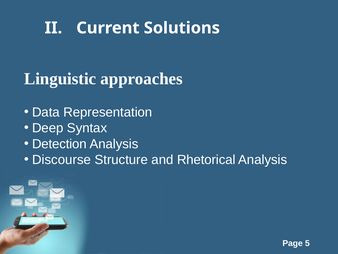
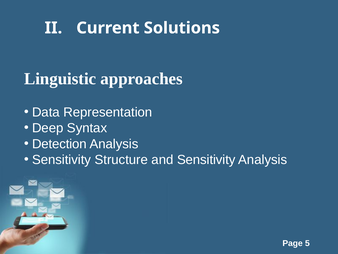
Discourse at (62, 159): Discourse -> Sensitivity
and Rhetorical: Rhetorical -> Sensitivity
